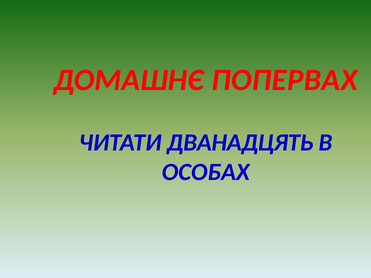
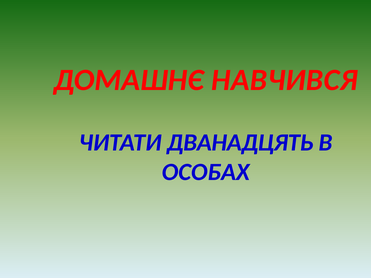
ПОПЕРВАХ: ПОПЕРВАХ -> НАВЧИВСЯ
